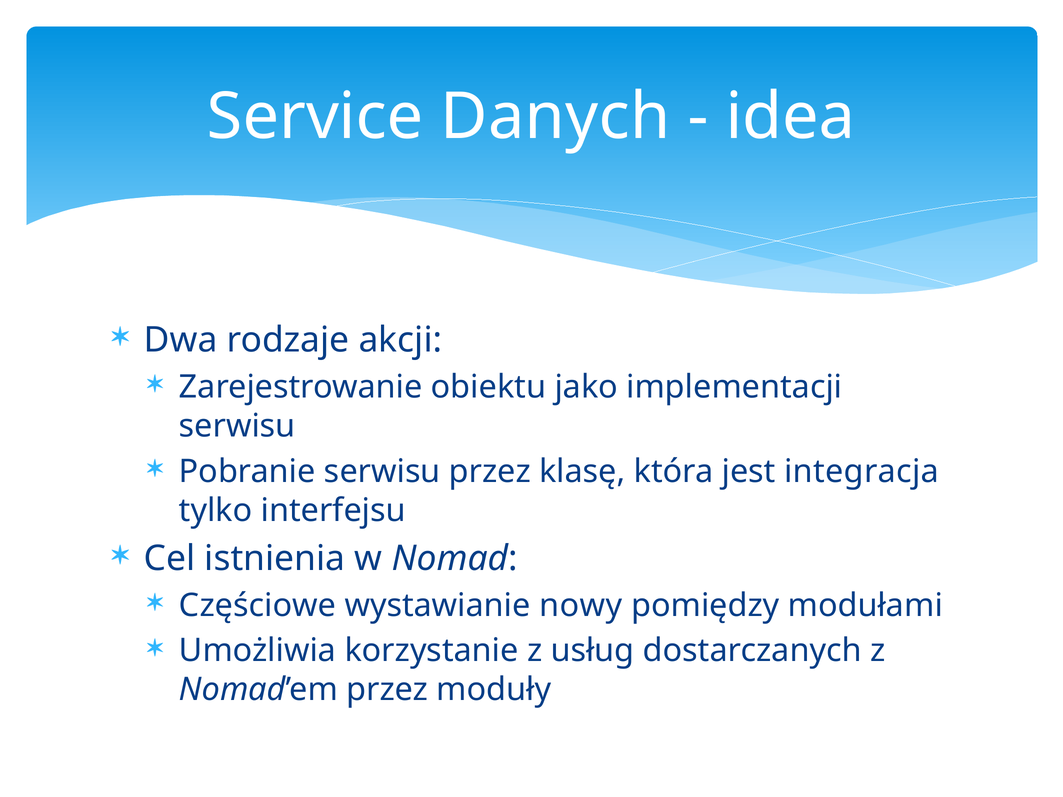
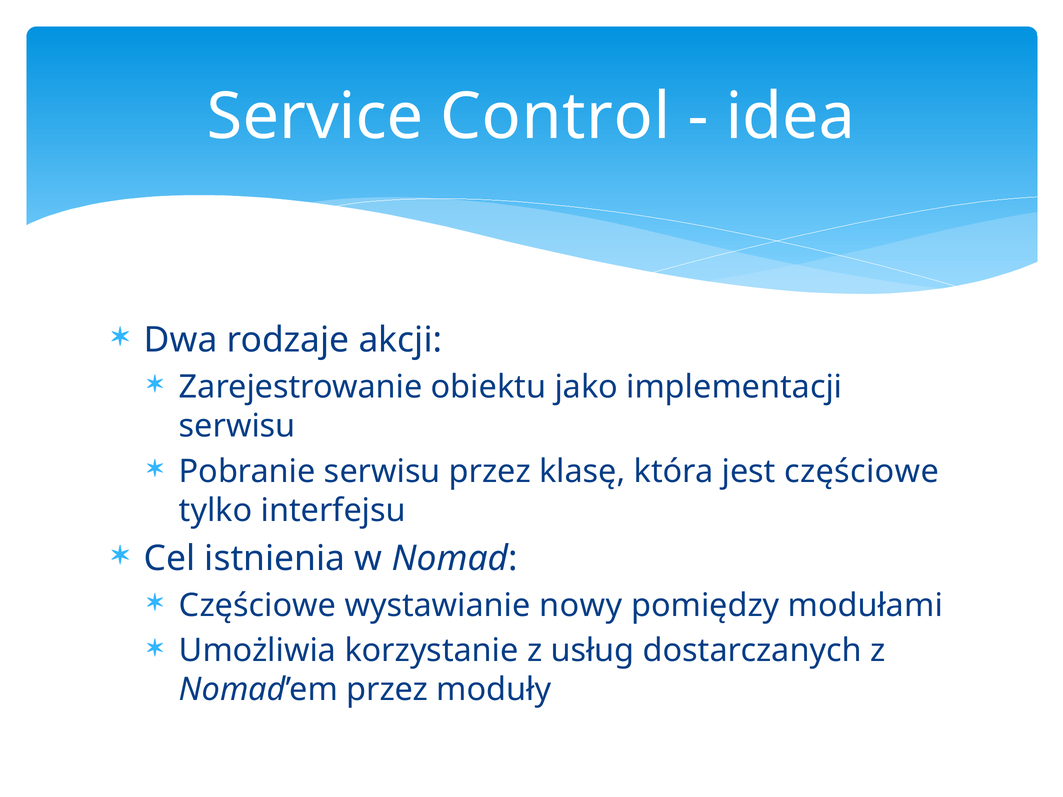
Danych: Danych -> Control
jest integracja: integracja -> częściowe
